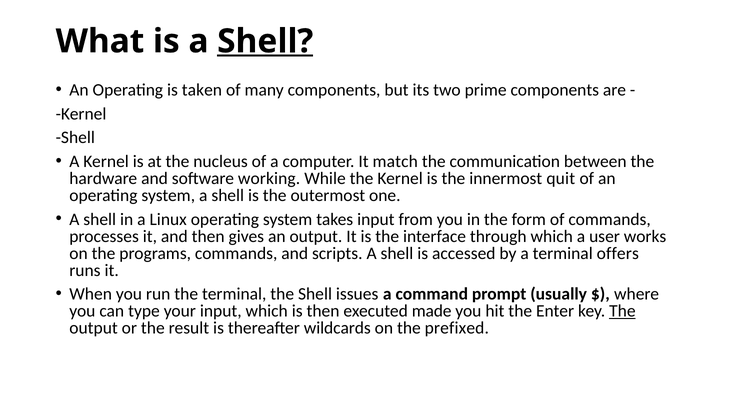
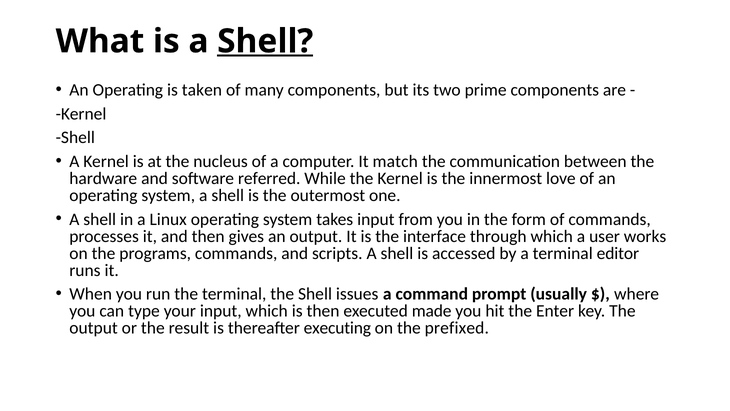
working: working -> referred
quit: quit -> love
offers: offers -> editor
The at (622, 311) underline: present -> none
wildcards: wildcards -> executing
